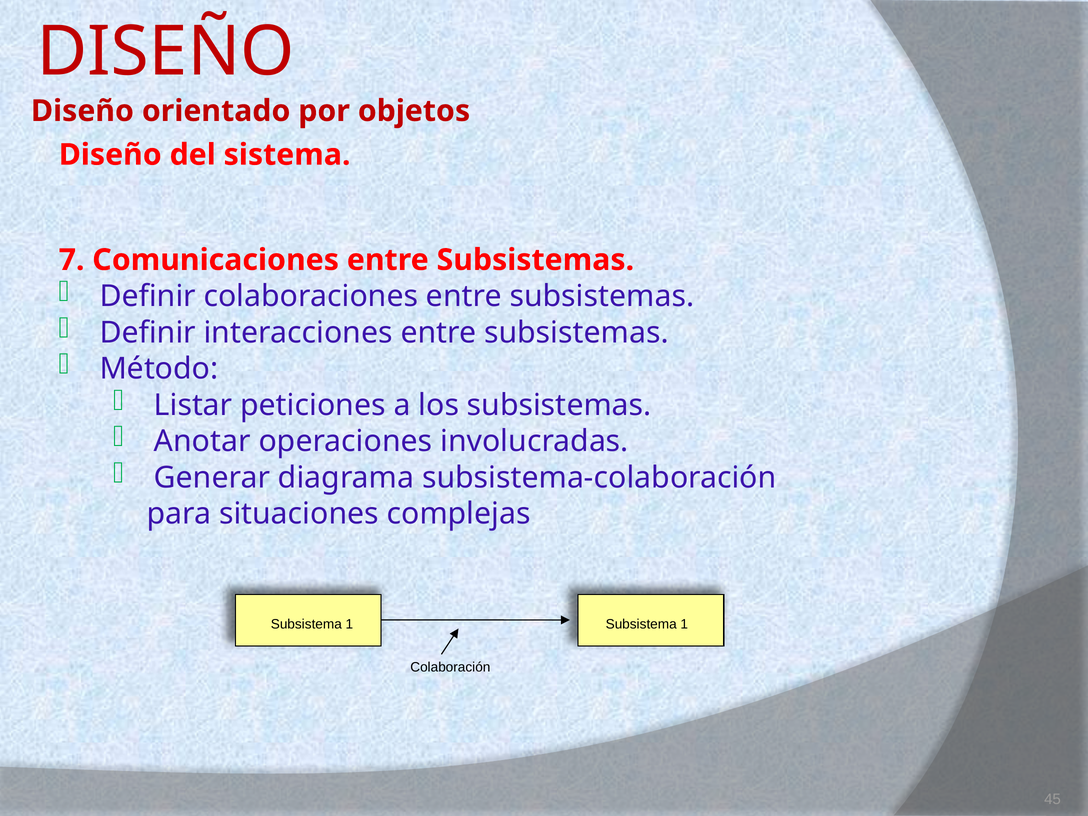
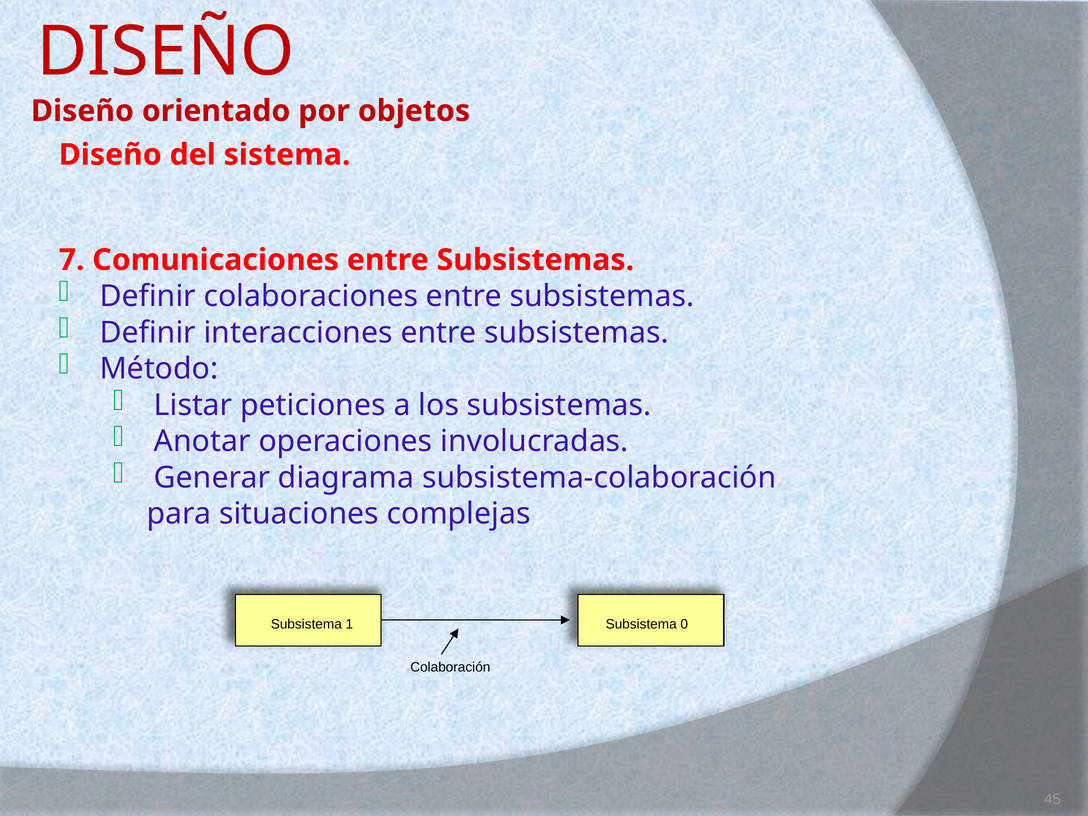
1 Subsistema 1: 1 -> 0
